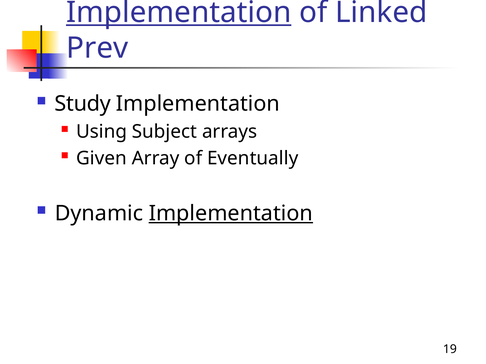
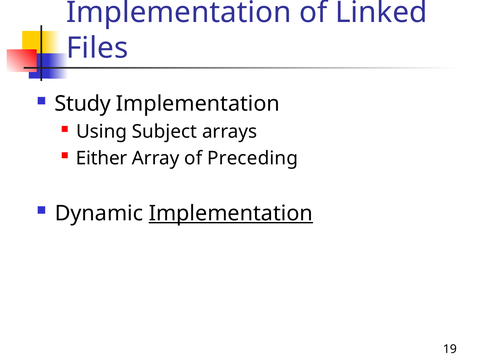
Implementation at (179, 12) underline: present -> none
Prev: Prev -> Files
Given: Given -> Either
Eventually: Eventually -> Preceding
